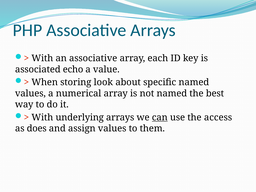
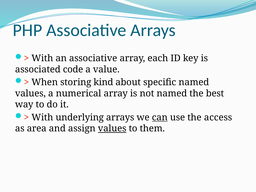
echo: echo -> code
look: look -> kind
does: does -> area
values at (112, 129) underline: none -> present
